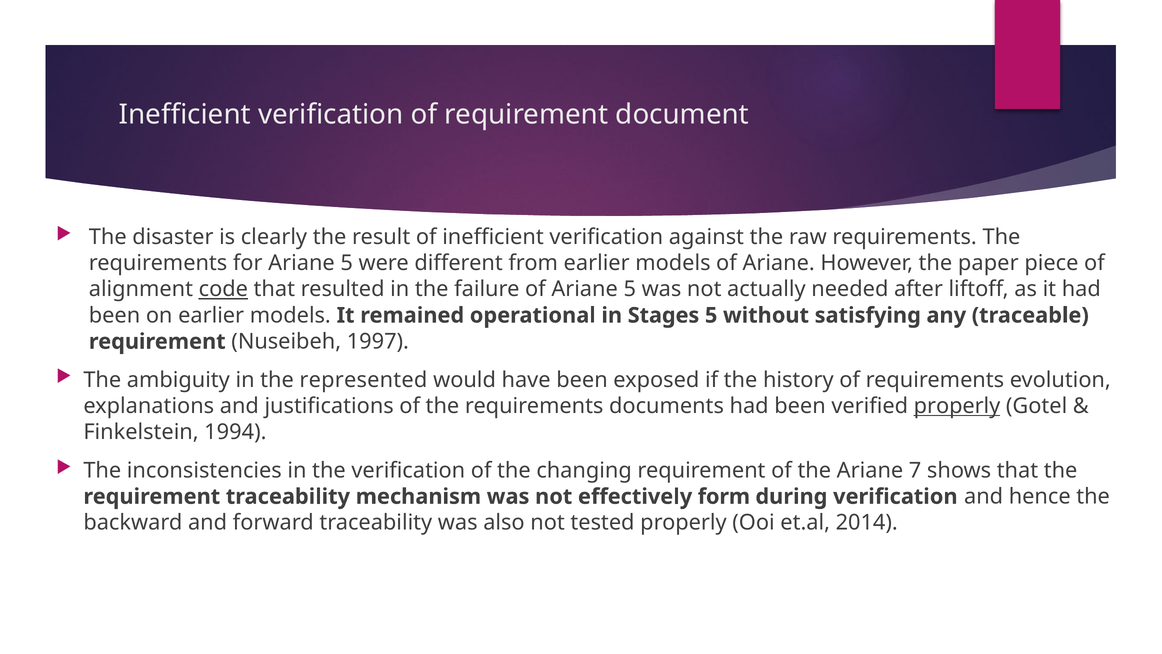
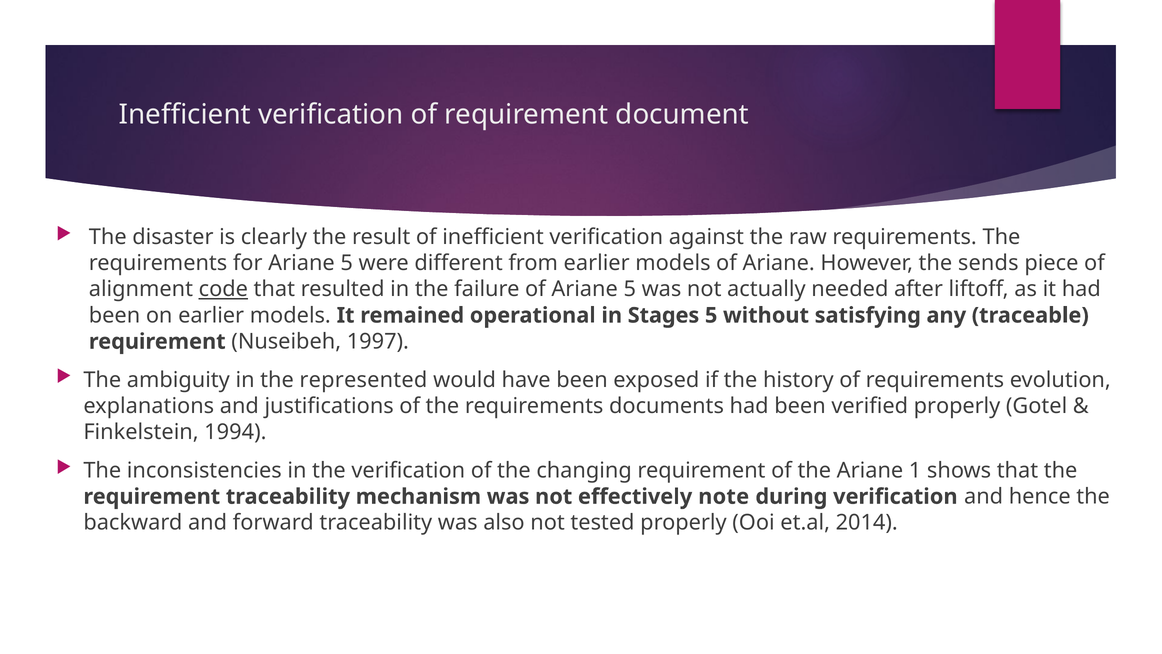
paper: paper -> sends
properly at (957, 406) underline: present -> none
7: 7 -> 1
form: form -> note
